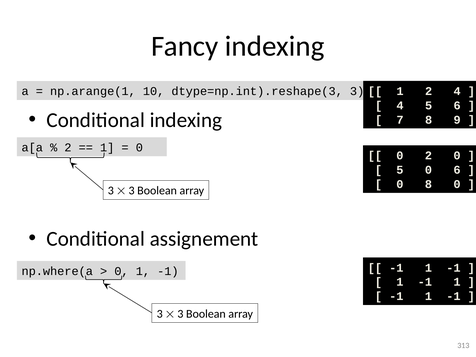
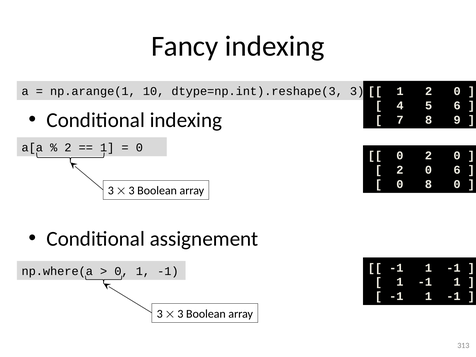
1 2 4: 4 -> 0
5 at (400, 170): 5 -> 2
